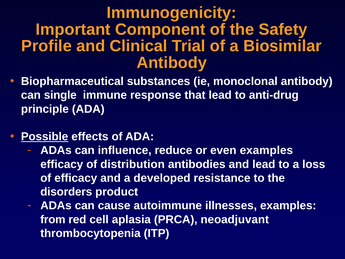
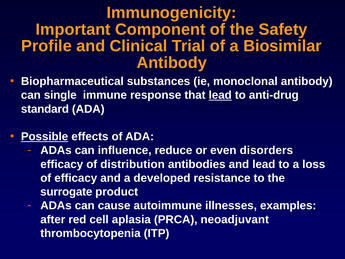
lead at (220, 95) underline: none -> present
principle: principle -> standard
even examples: examples -> disorders
disorders: disorders -> surrogate
from: from -> after
